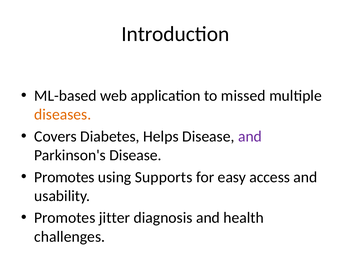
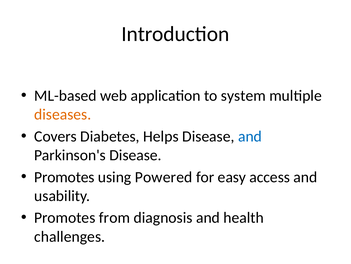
missed: missed -> system
and at (250, 136) colour: purple -> blue
Supports: Supports -> Powered
jitter: jitter -> from
